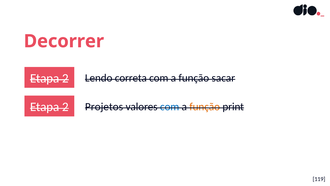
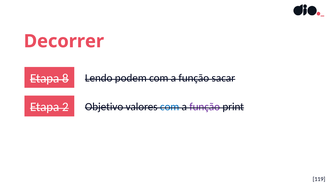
2 at (65, 78): 2 -> 8
correta: correta -> podem
Projetos: Projetos -> Objetivo
função at (205, 107) colour: orange -> purple
